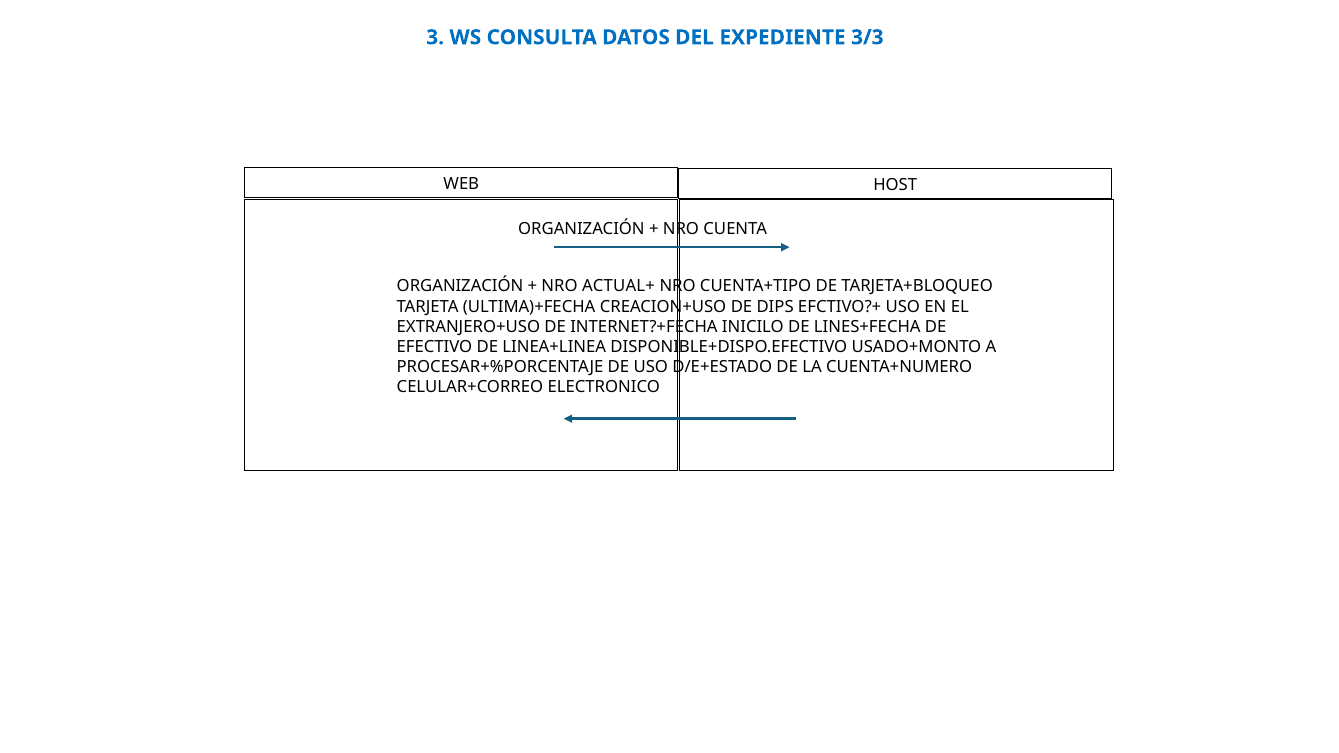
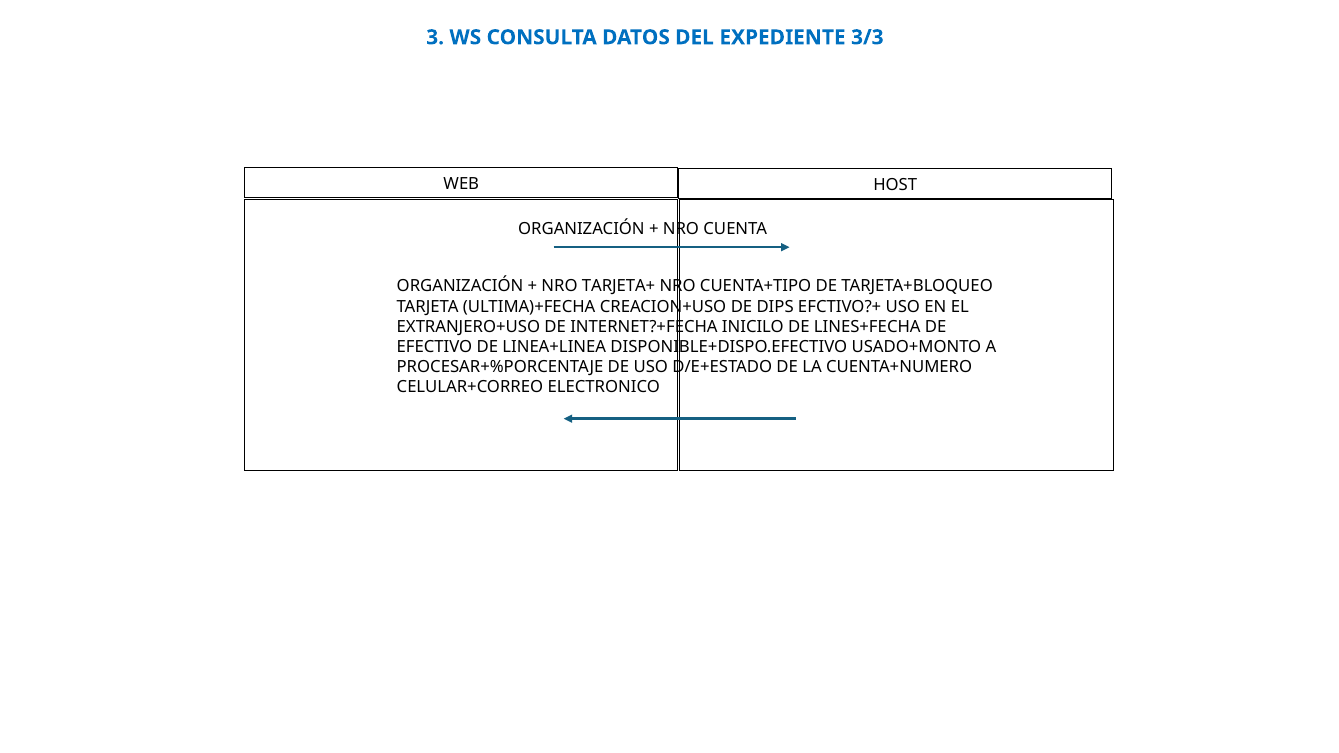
ACTUAL+: ACTUAL+ -> TARJETA+
